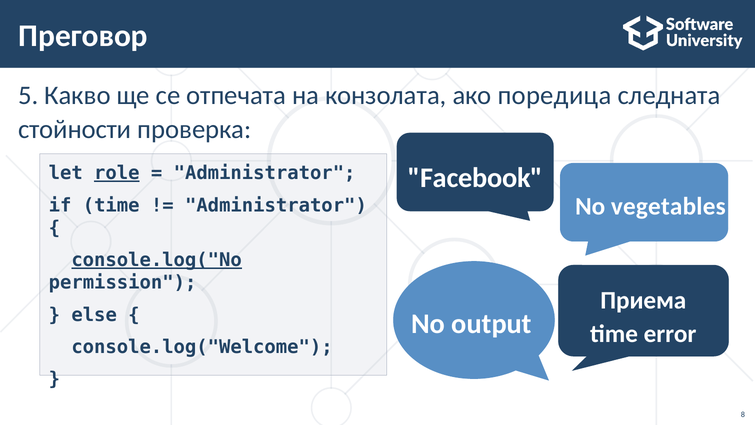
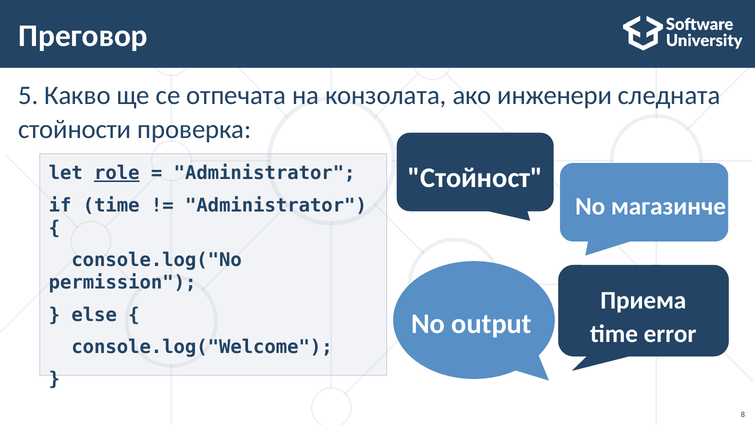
поредица: поредица -> инженери
Facebook: Facebook -> Стойност
vegetables: vegetables -> магазинче
console.log("No underline: present -> none
